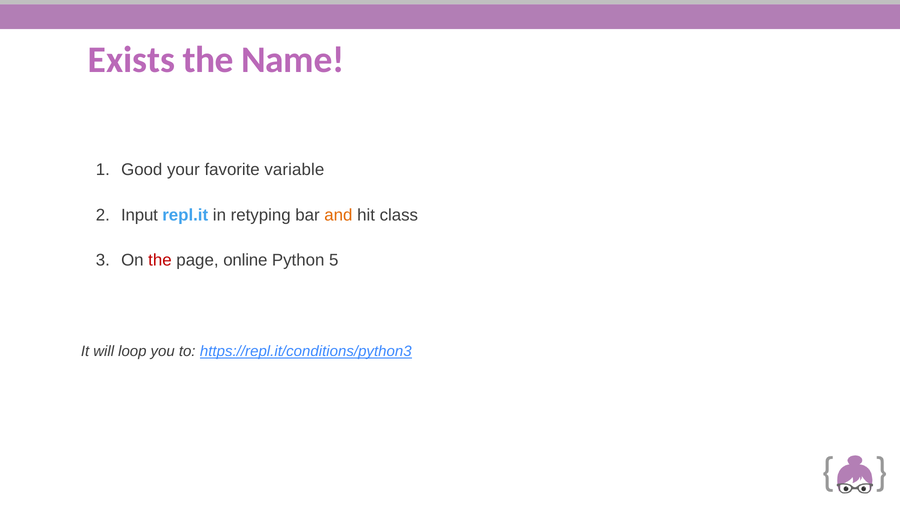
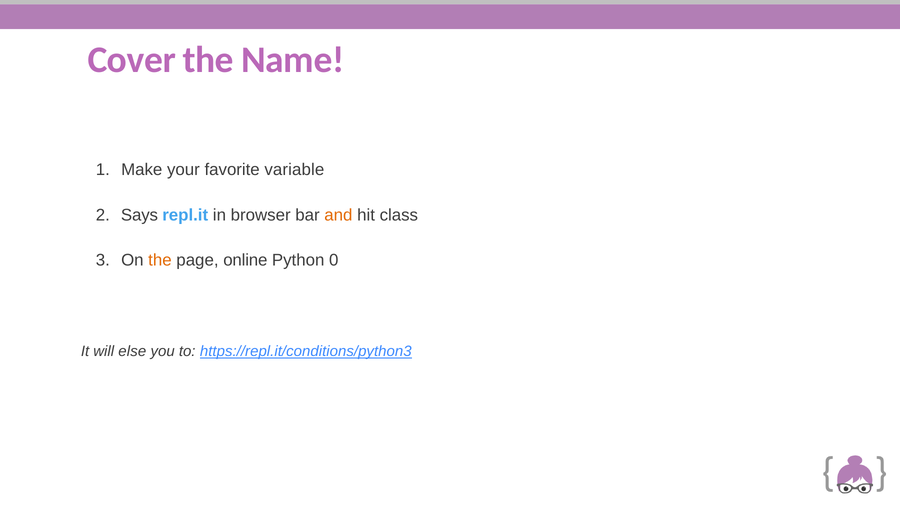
Exists: Exists -> Cover
Good: Good -> Make
Input: Input -> Says
retyping: retyping -> browser
the at (160, 260) colour: red -> orange
5: 5 -> 0
loop: loop -> else
